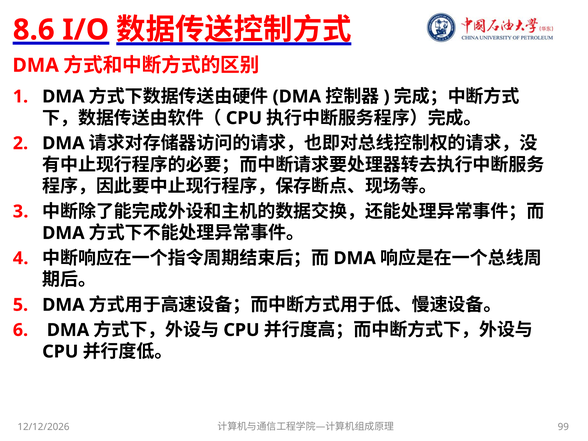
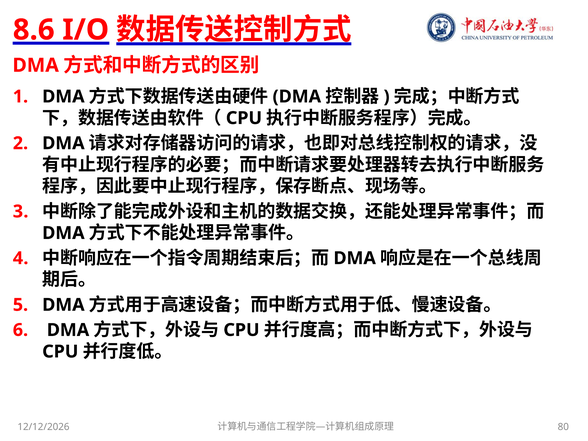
99: 99 -> 80
